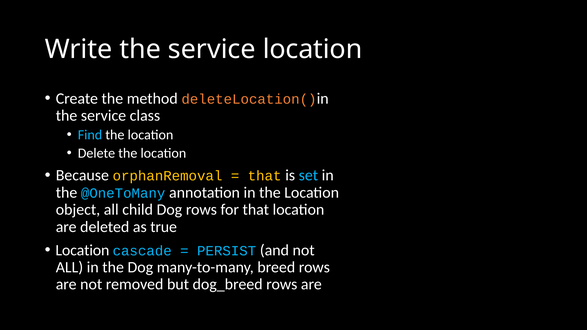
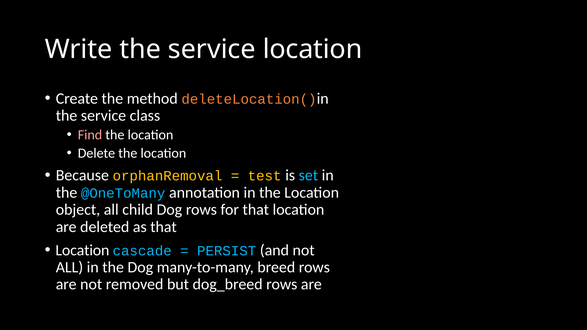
Find colour: light blue -> pink
that at (265, 176): that -> test
as true: true -> that
